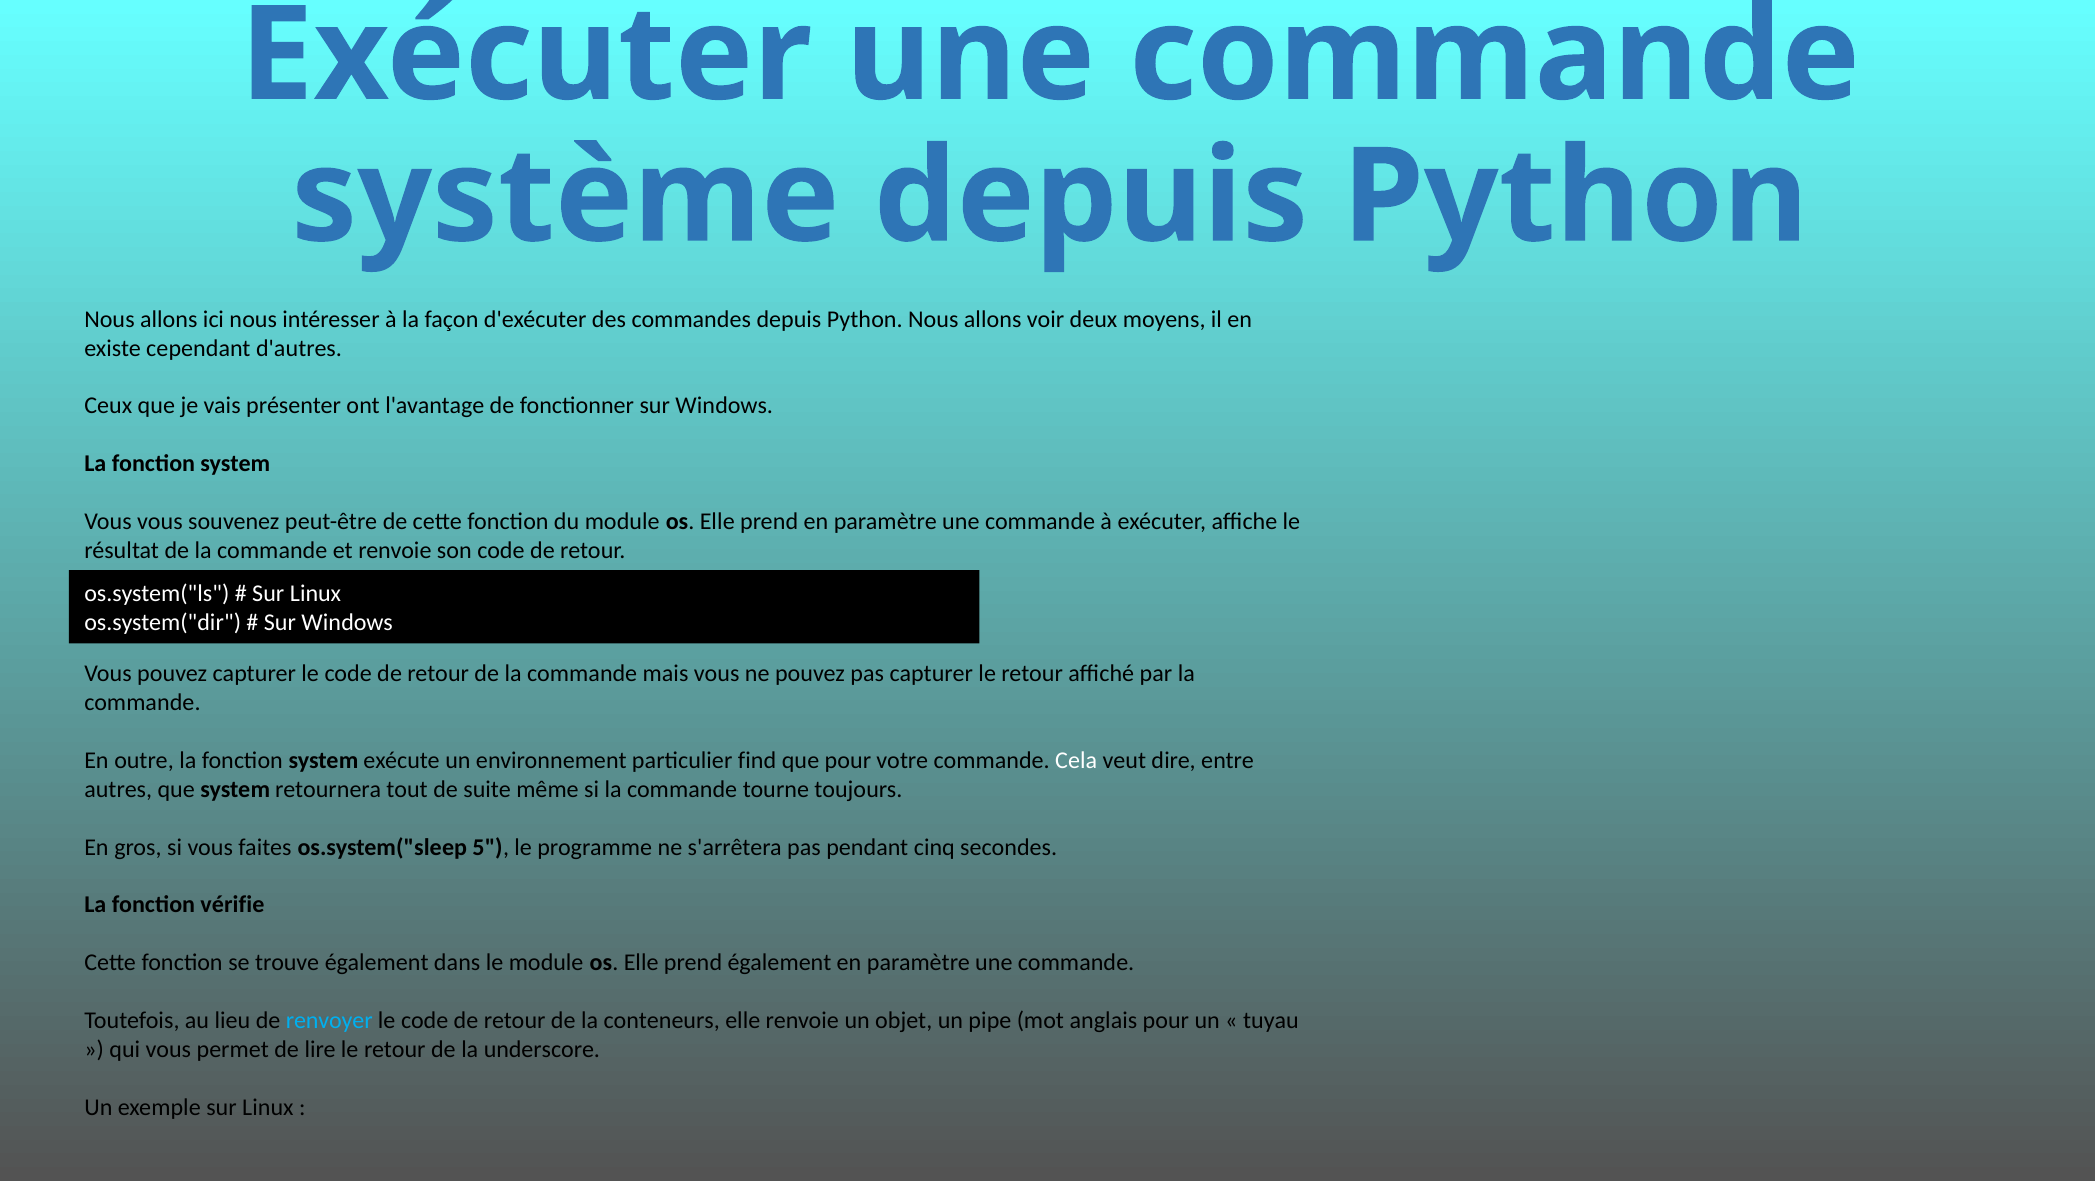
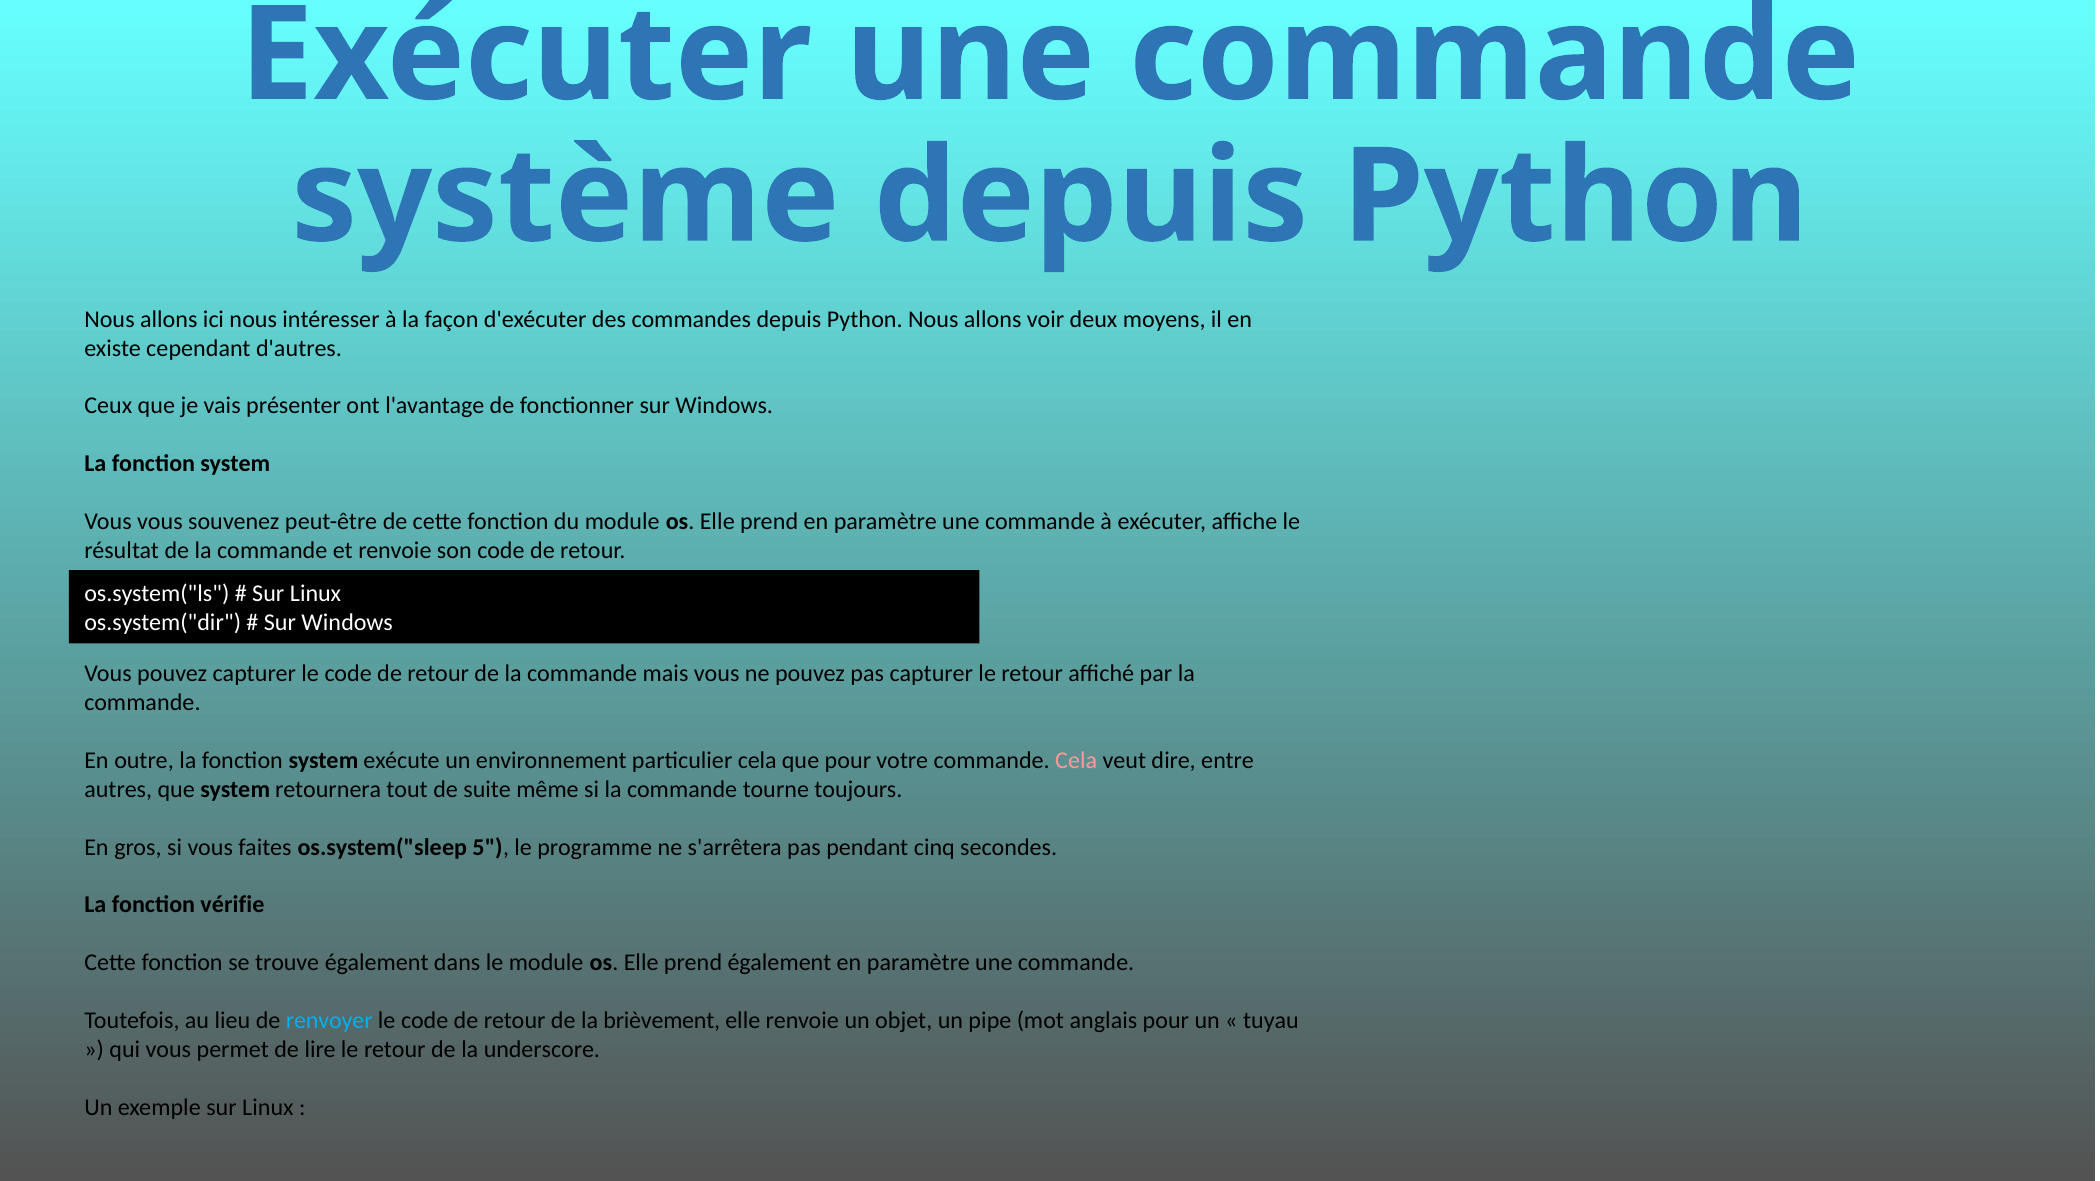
particulier find: find -> cela
Cela at (1076, 761) colour: white -> pink
conteneurs: conteneurs -> brièvement
